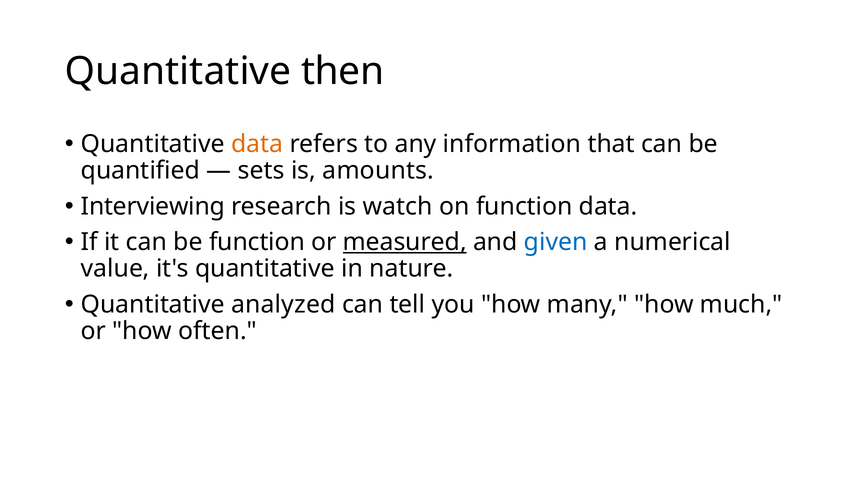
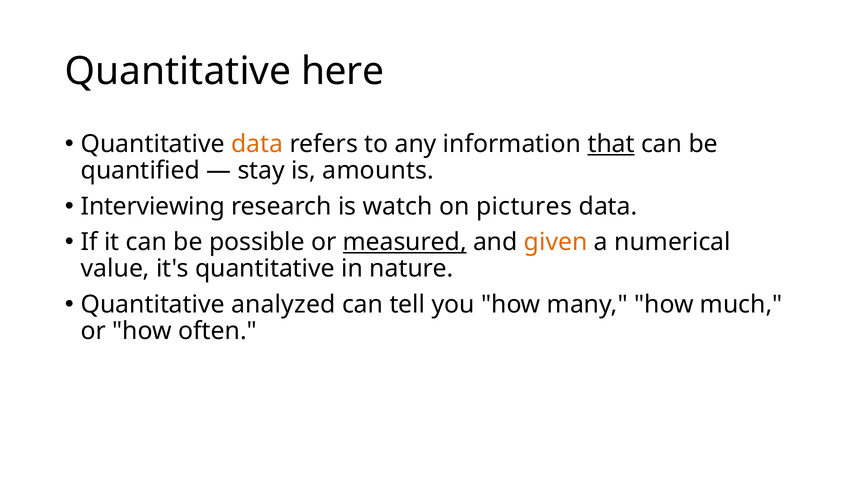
then: then -> here
that underline: none -> present
sets: sets -> stay
on function: function -> pictures
be function: function -> possible
given colour: blue -> orange
